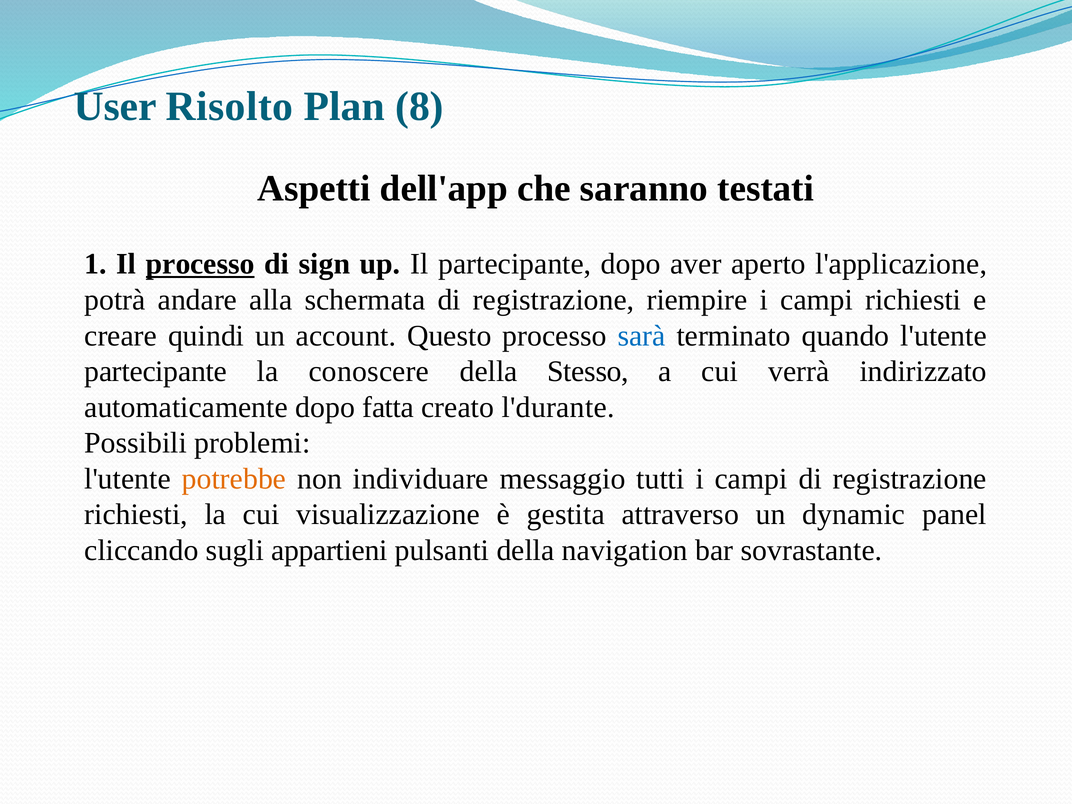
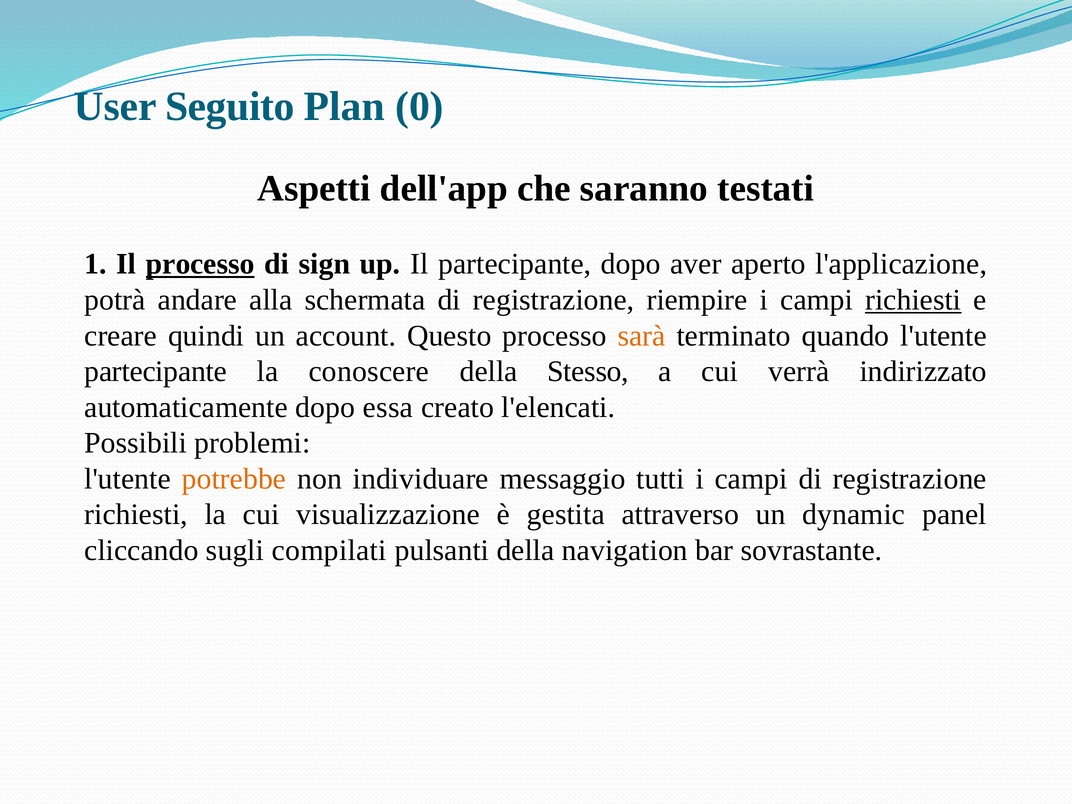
Risolto: Risolto -> Seguito
8: 8 -> 0
richiesti at (913, 300) underline: none -> present
sarà colour: blue -> orange
fatta: fatta -> essa
l'durante: l'durante -> l'elencati
appartieni: appartieni -> compilati
